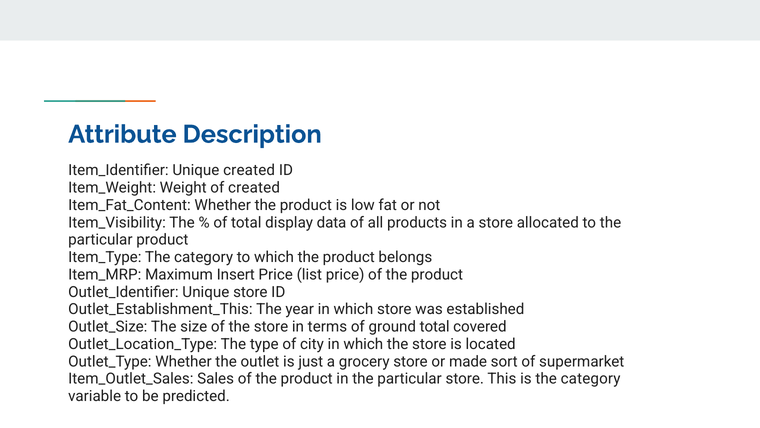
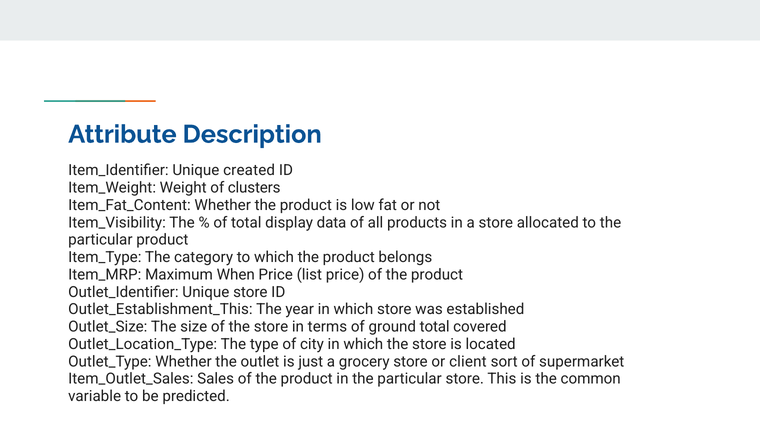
of created: created -> clusters
Insert: Insert -> When
made: made -> client
is the category: category -> common
